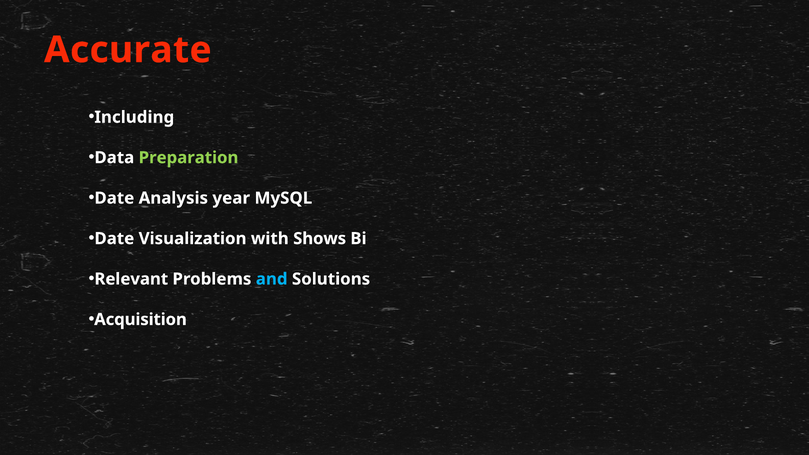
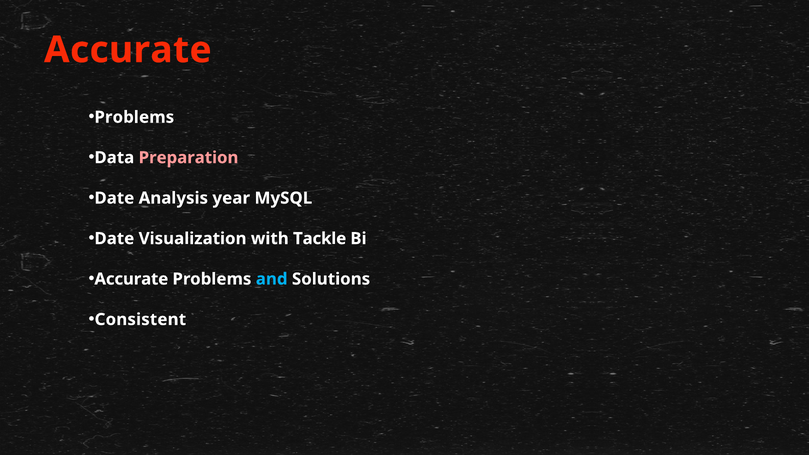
Including at (134, 117): Including -> Problems
Preparation colour: light green -> pink
Shows: Shows -> Tackle
Relevant at (131, 279): Relevant -> Accurate
Acquisition: Acquisition -> Consistent
